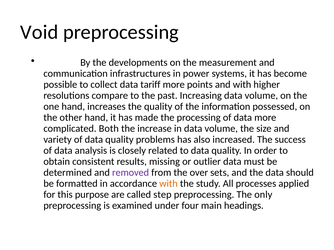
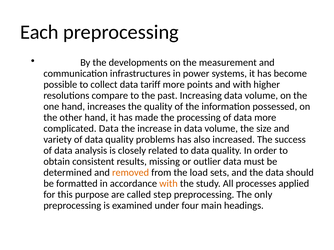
Void: Void -> Each
complicated Both: Both -> Data
removed colour: purple -> orange
over: over -> load
